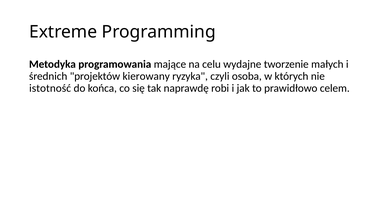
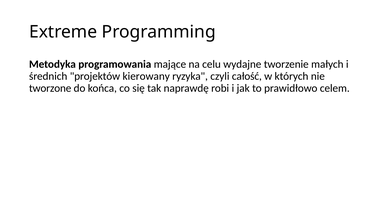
osoba: osoba -> całość
istotność: istotność -> tworzone
